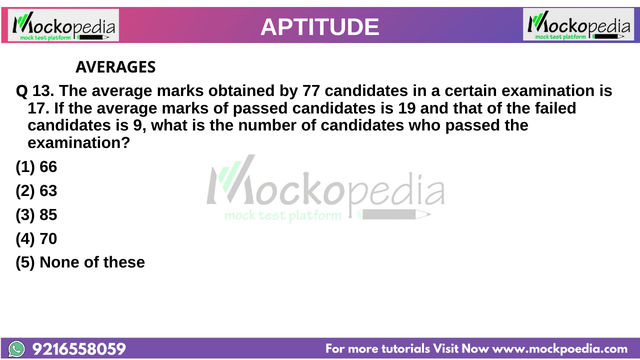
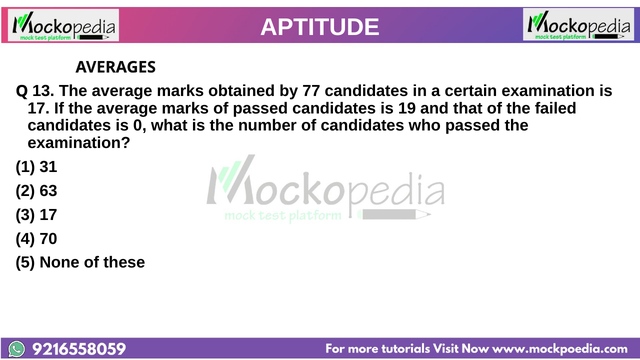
9: 9 -> 0
66: 66 -> 31
3 85: 85 -> 17
